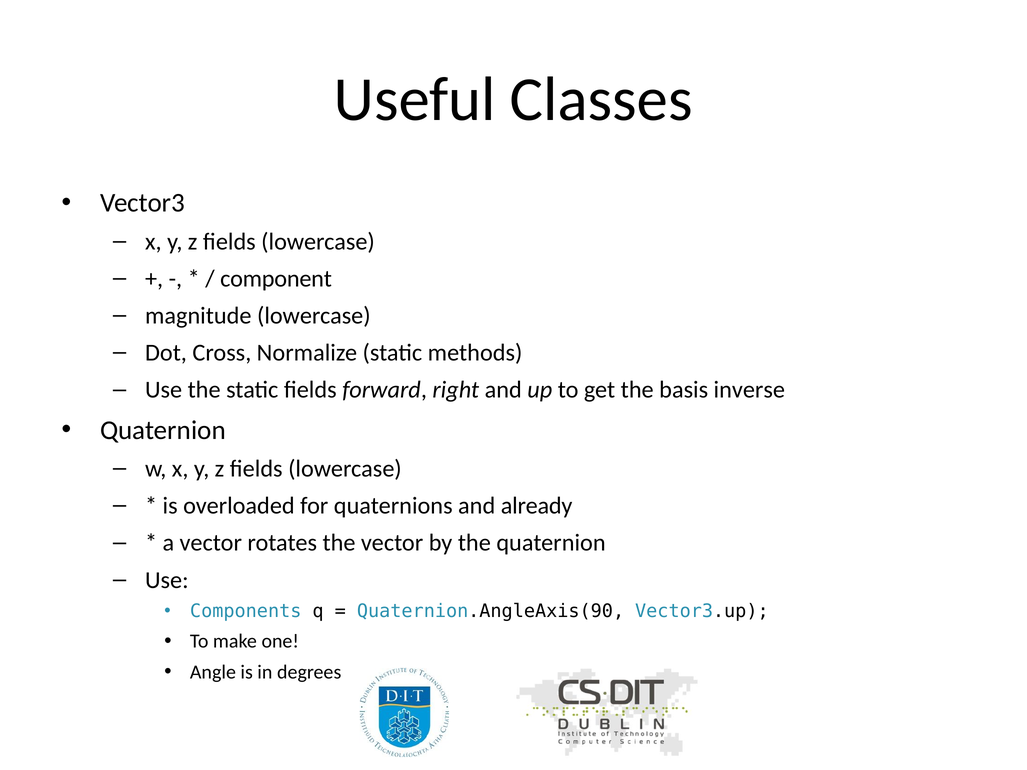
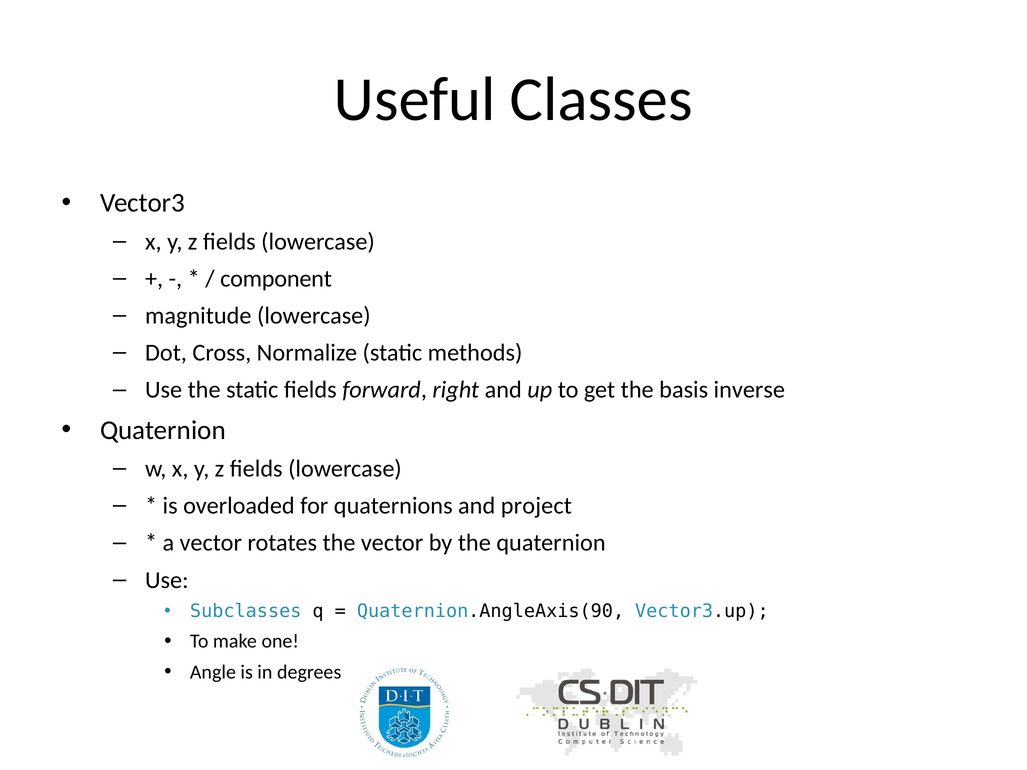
already: already -> project
Components: Components -> Subclasses
